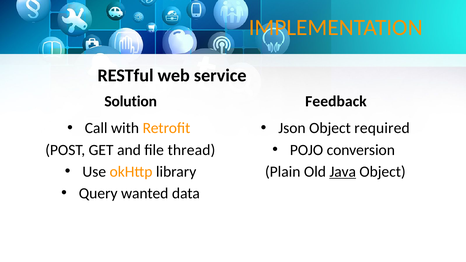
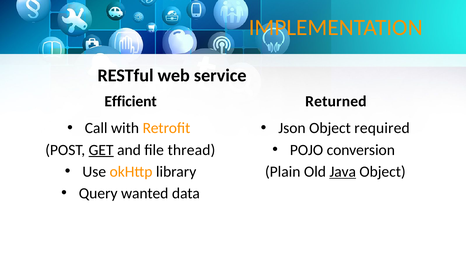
Solution: Solution -> Efficient
Feedback: Feedback -> Returned
GET underline: none -> present
